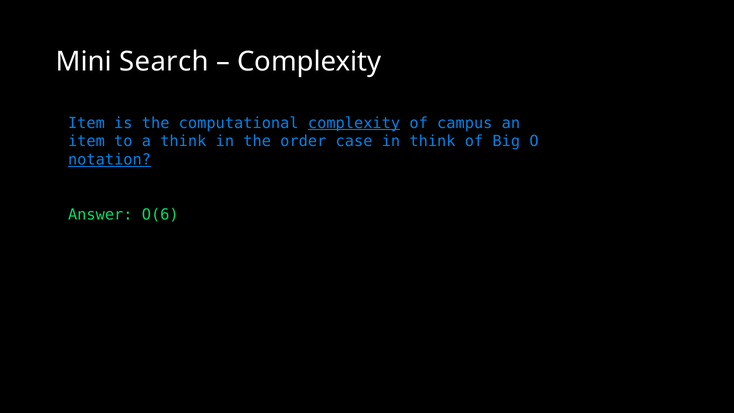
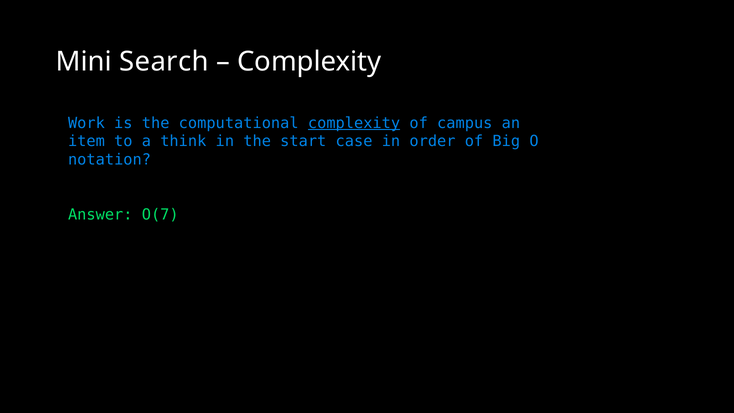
Item at (86, 123): Item -> Work
order: order -> start
in think: think -> order
notation underline: present -> none
O(6: O(6 -> O(7
